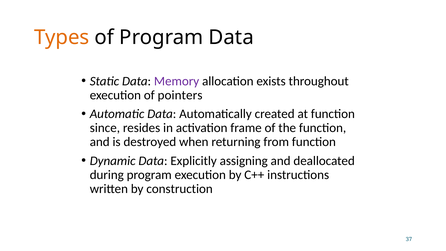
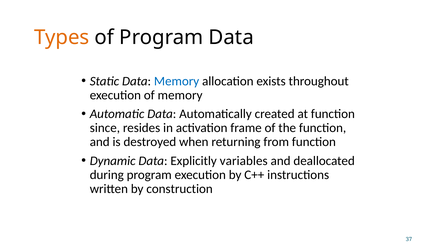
Memory at (177, 81) colour: purple -> blue
of pointers: pointers -> memory
assigning: assigning -> variables
